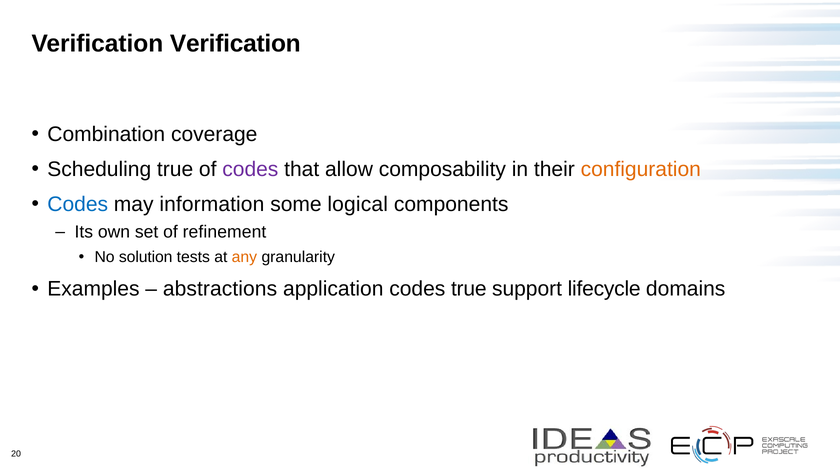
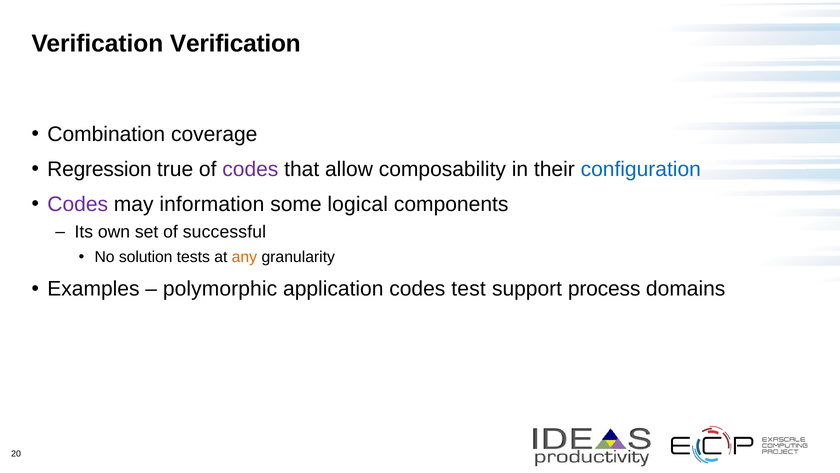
Scheduling: Scheduling -> Regression
configuration colour: orange -> blue
Codes at (78, 204) colour: blue -> purple
refinement: refinement -> successful
abstractions: abstractions -> polymorphic
codes true: true -> test
lifecycle: lifecycle -> process
